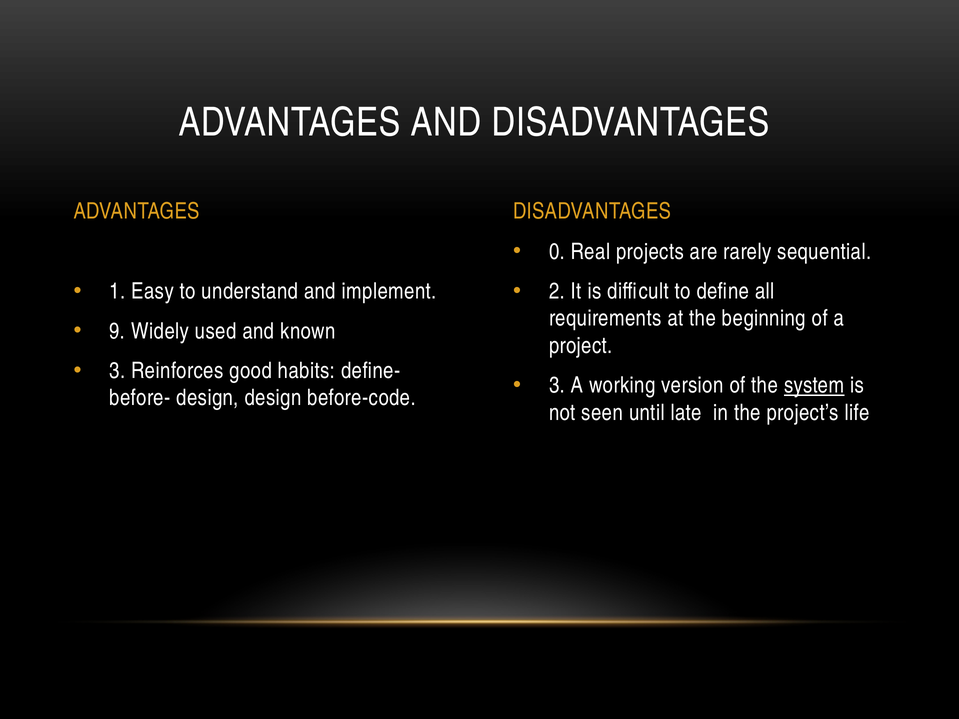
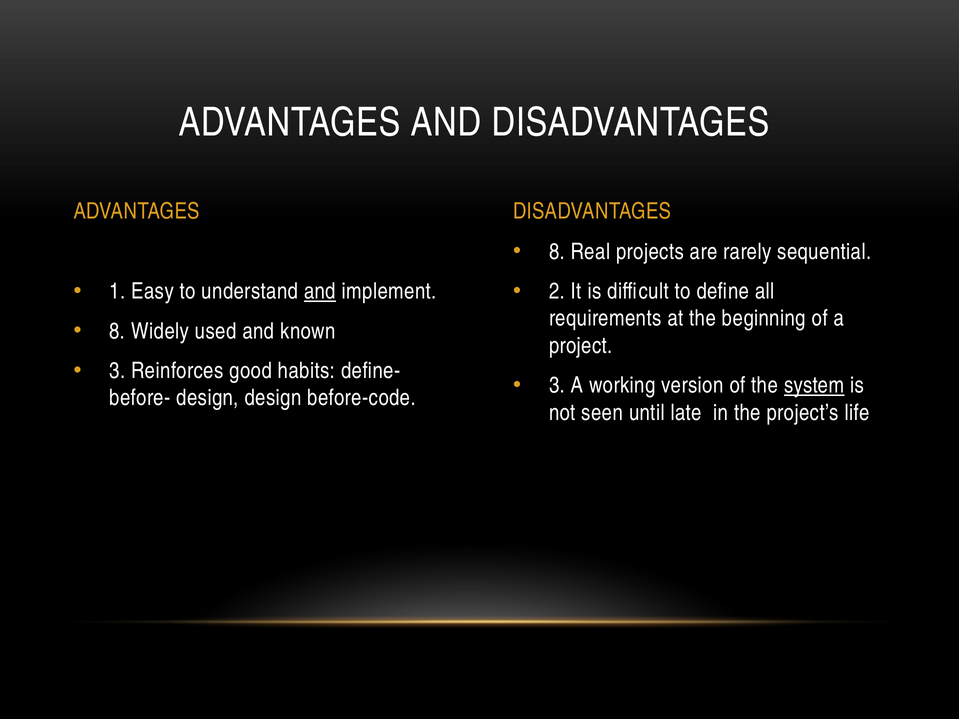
0 at (557, 252): 0 -> 8
and at (320, 291) underline: none -> present
9 at (117, 331): 9 -> 8
